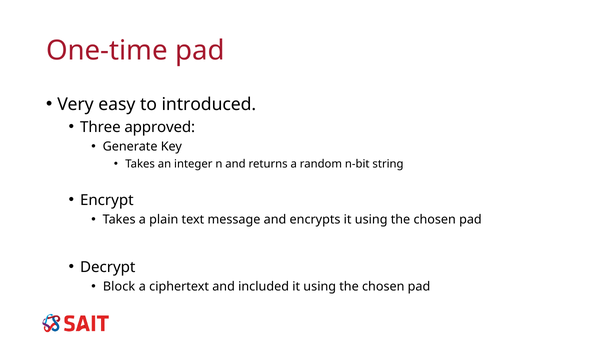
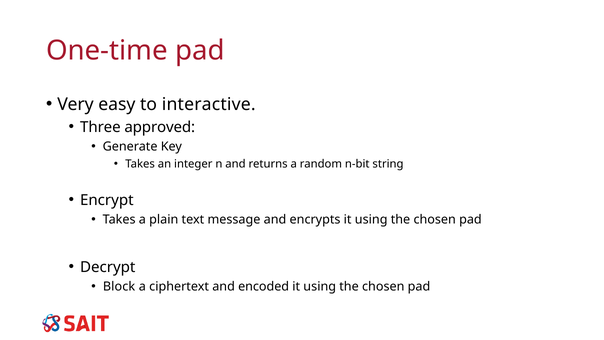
introduced: introduced -> interactive
included: included -> encoded
